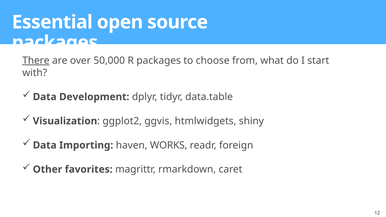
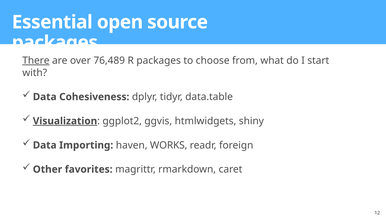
50,000: 50,000 -> 76,489
Development: Development -> Cohesiveness
Visualization underline: none -> present
